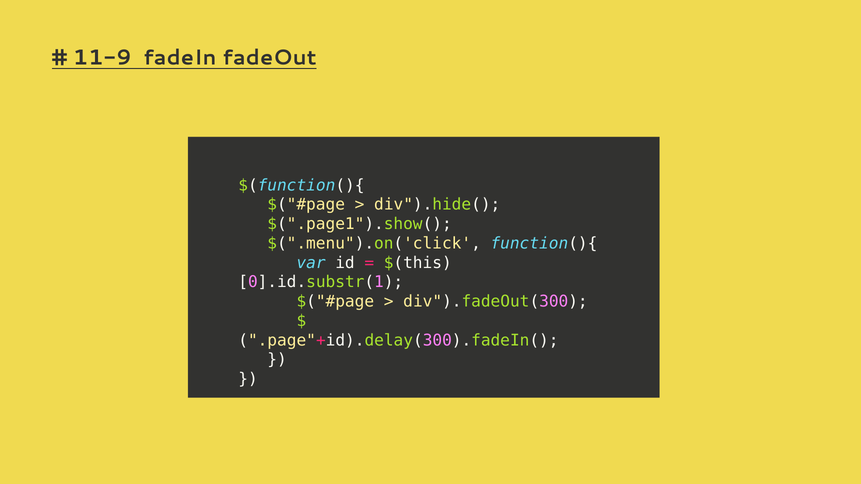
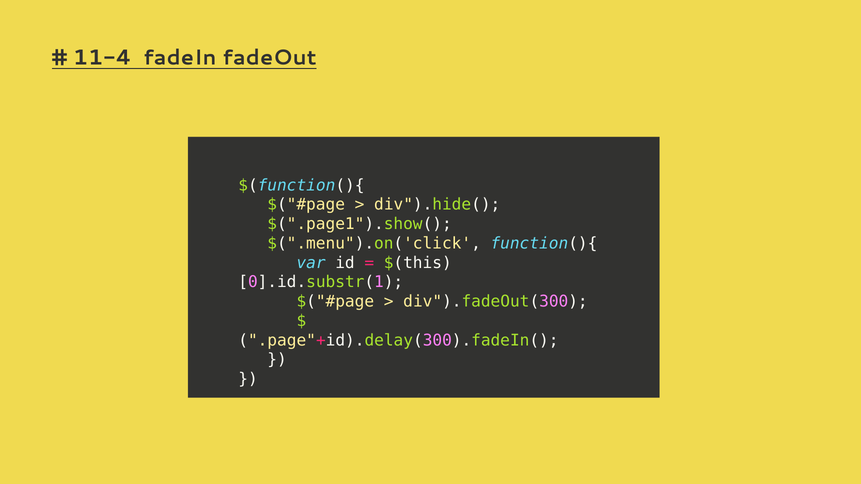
11-9: 11-9 -> 11-4
